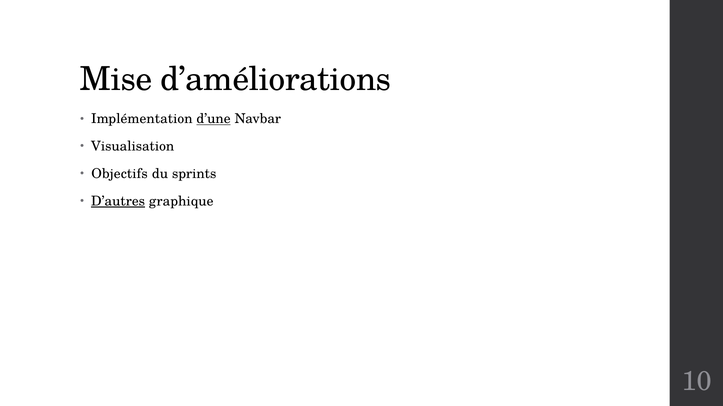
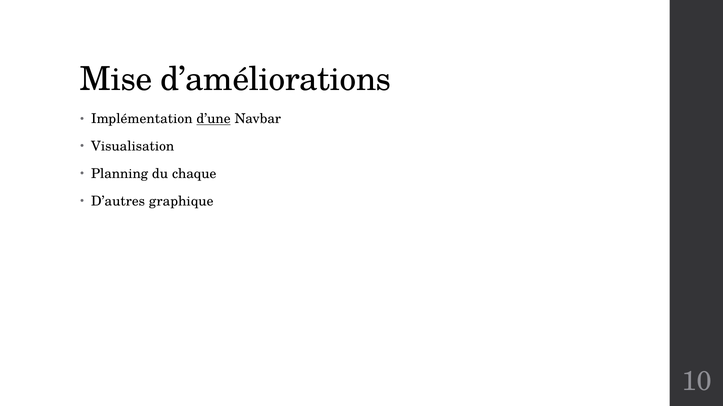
Objectifs: Objectifs -> Planning
sprints: sprints -> chaque
D’autres underline: present -> none
